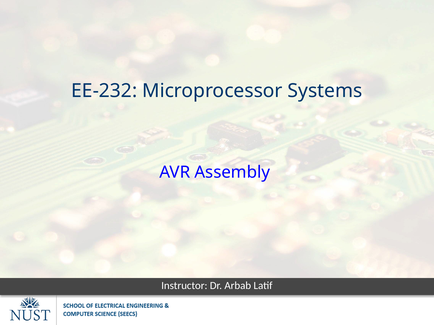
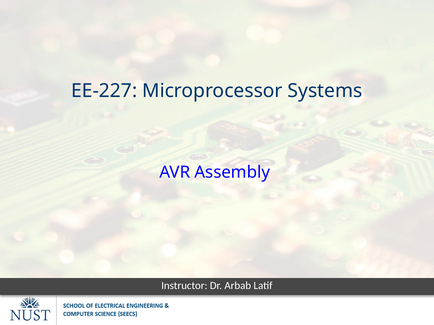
EE-232: EE-232 -> EE-227
